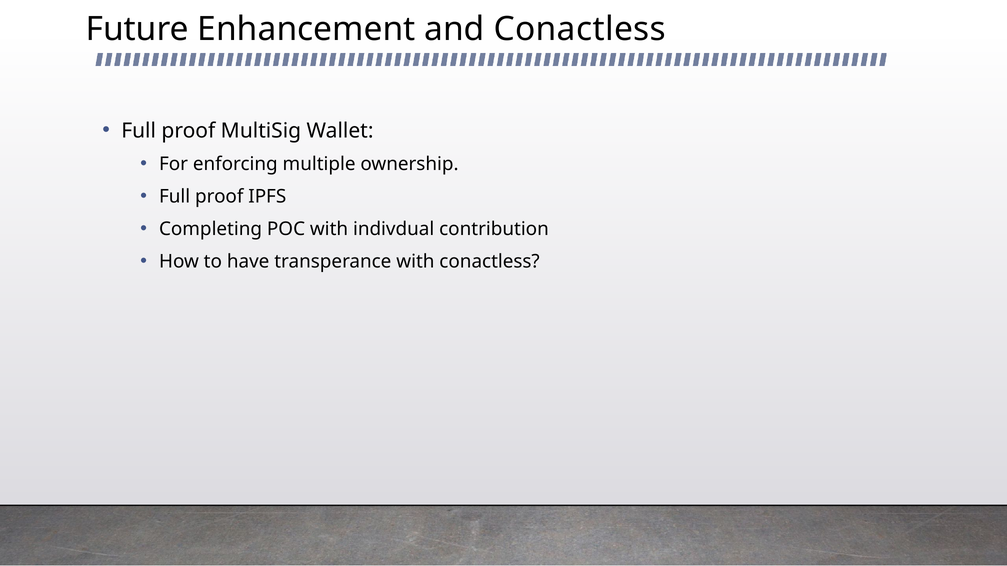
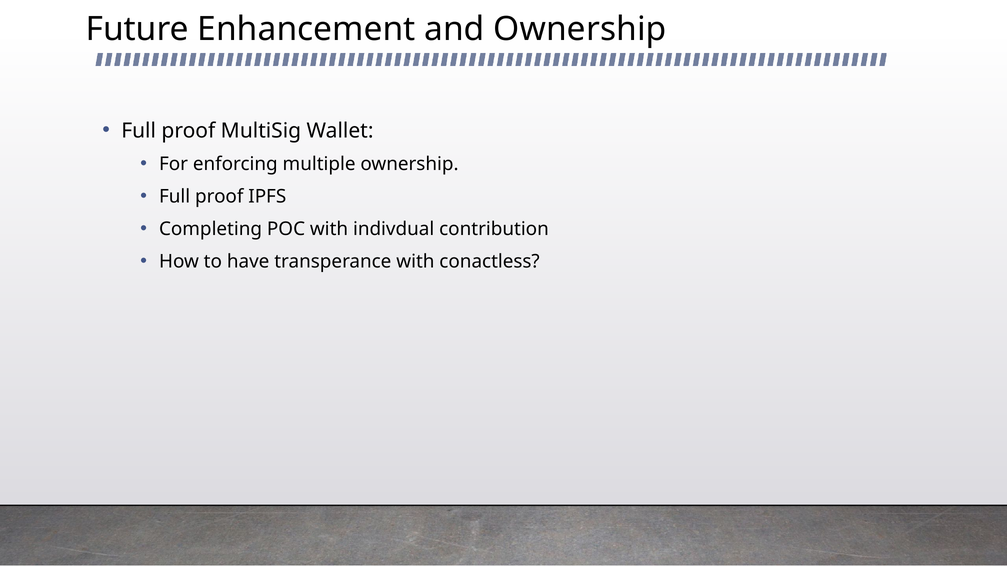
and Conactless: Conactless -> Ownership
